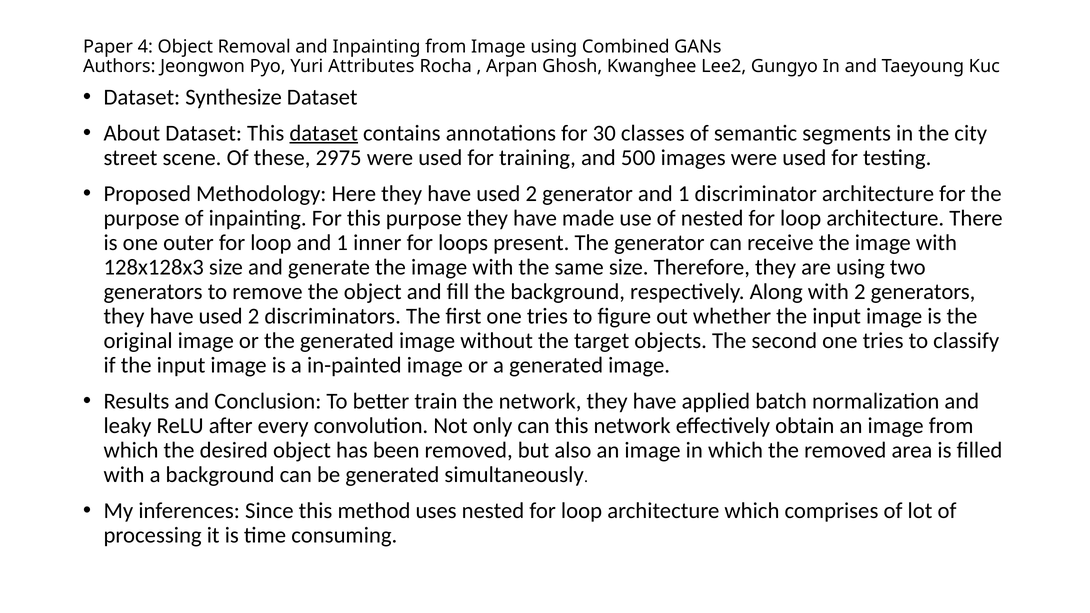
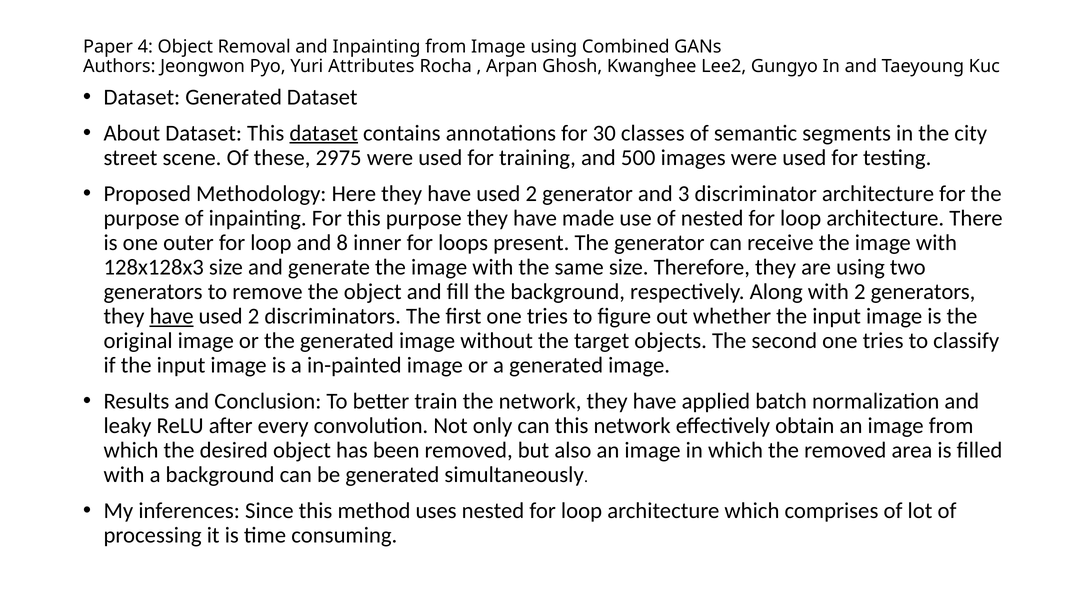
Dataset Synthesize: Synthesize -> Generated
generator and 1: 1 -> 3
loop and 1: 1 -> 8
have at (172, 316) underline: none -> present
